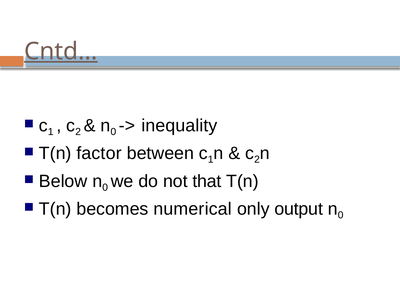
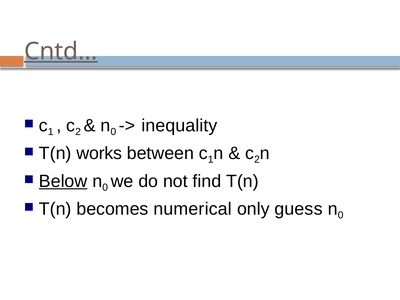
factor: factor -> works
Below underline: none -> present
that: that -> find
output: output -> guess
